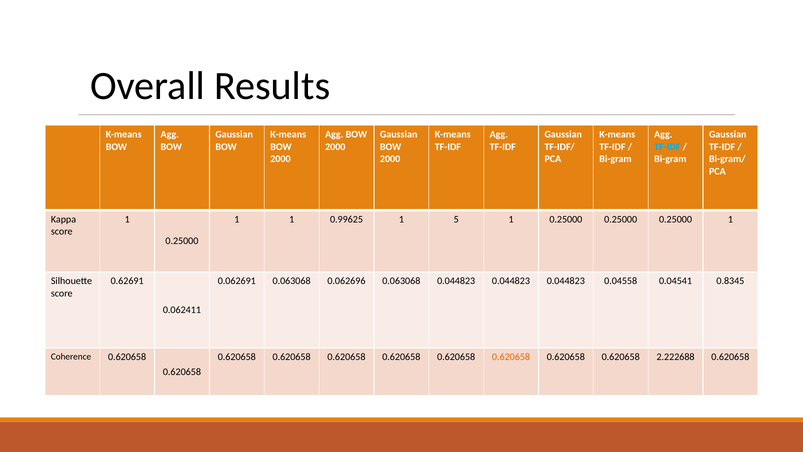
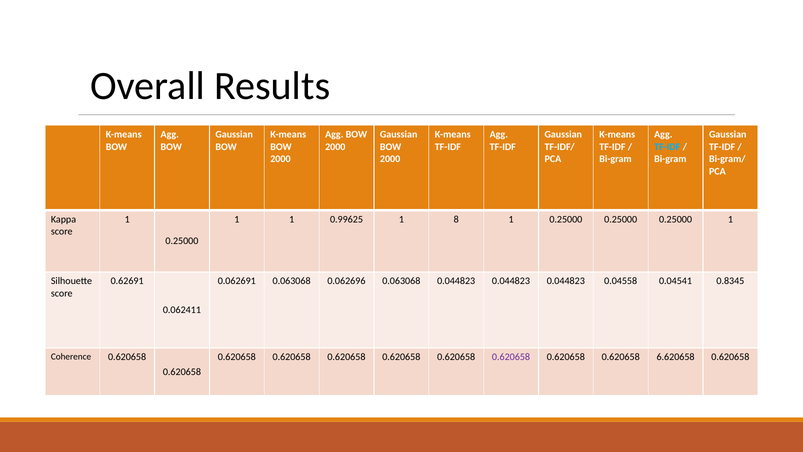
5: 5 -> 8
0.620658 at (511, 357) colour: orange -> purple
2.222688: 2.222688 -> 6.620658
